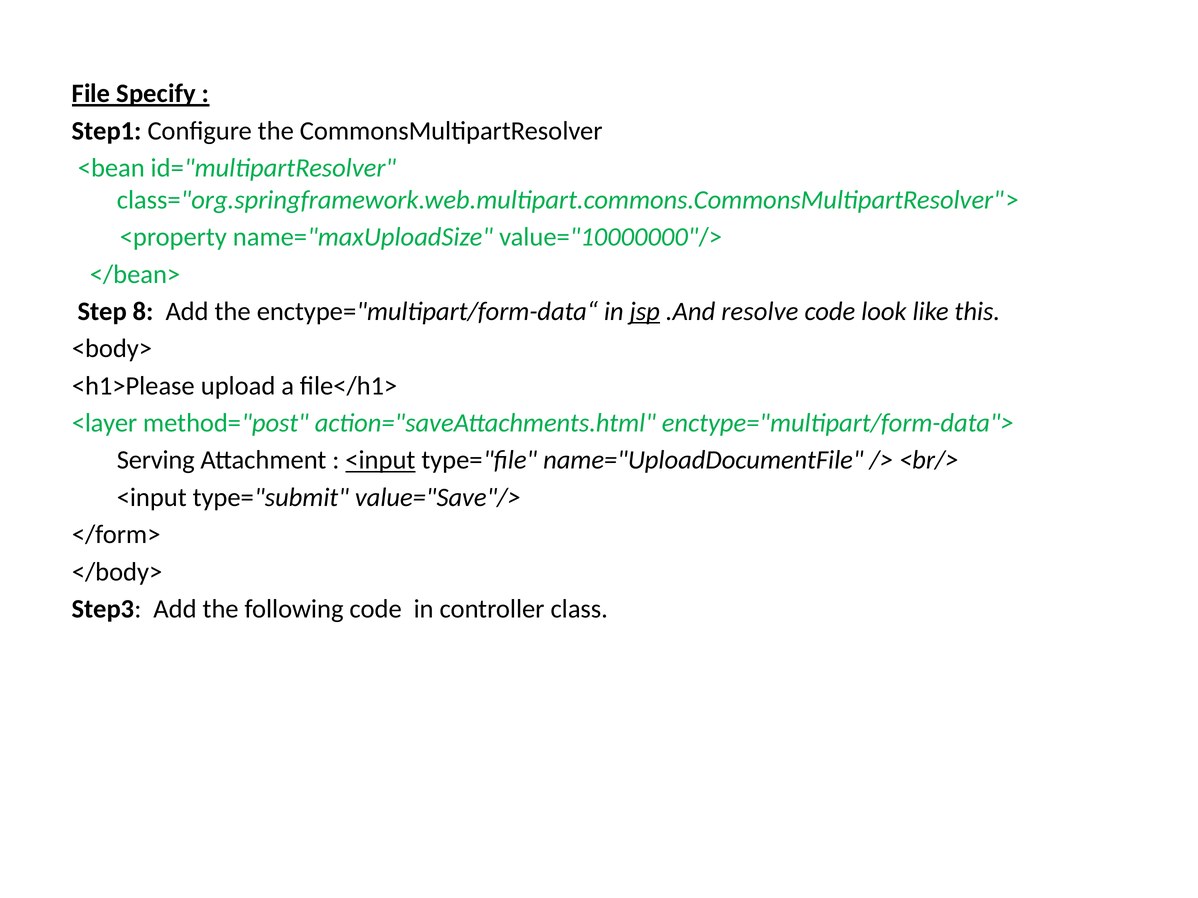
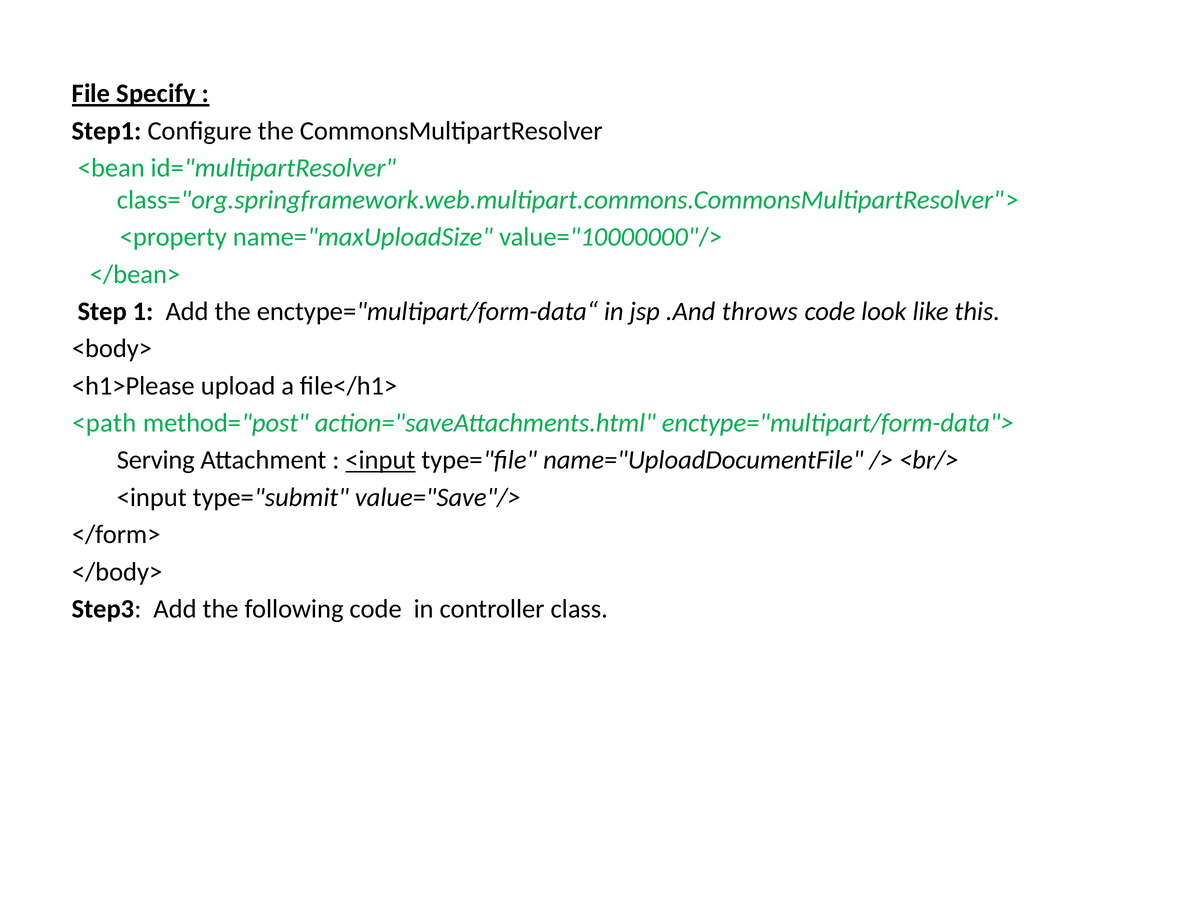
8: 8 -> 1
jsp underline: present -> none
resolve: resolve -> throws
<layer: <layer -> <path
